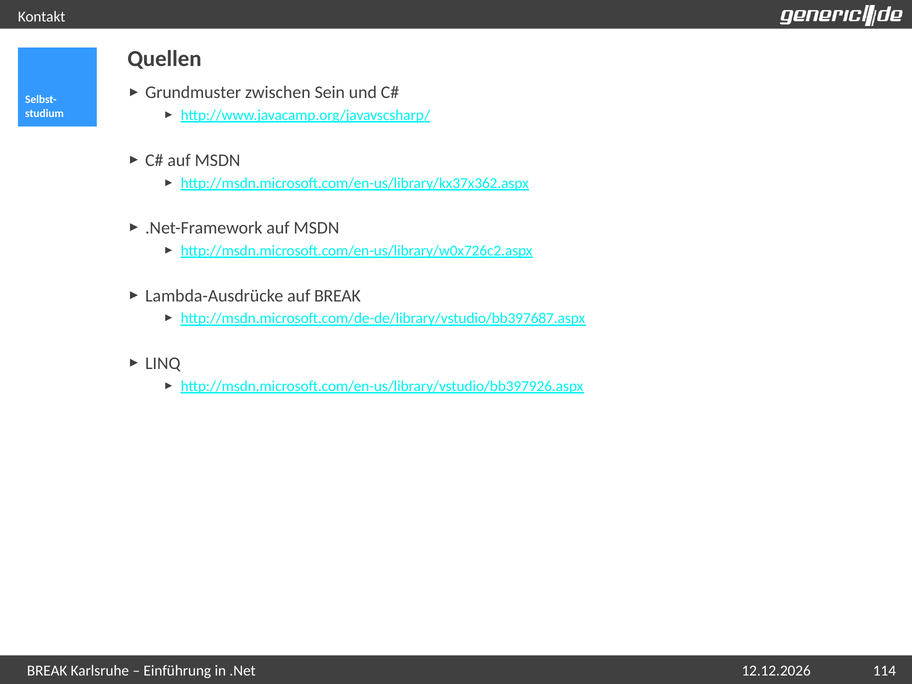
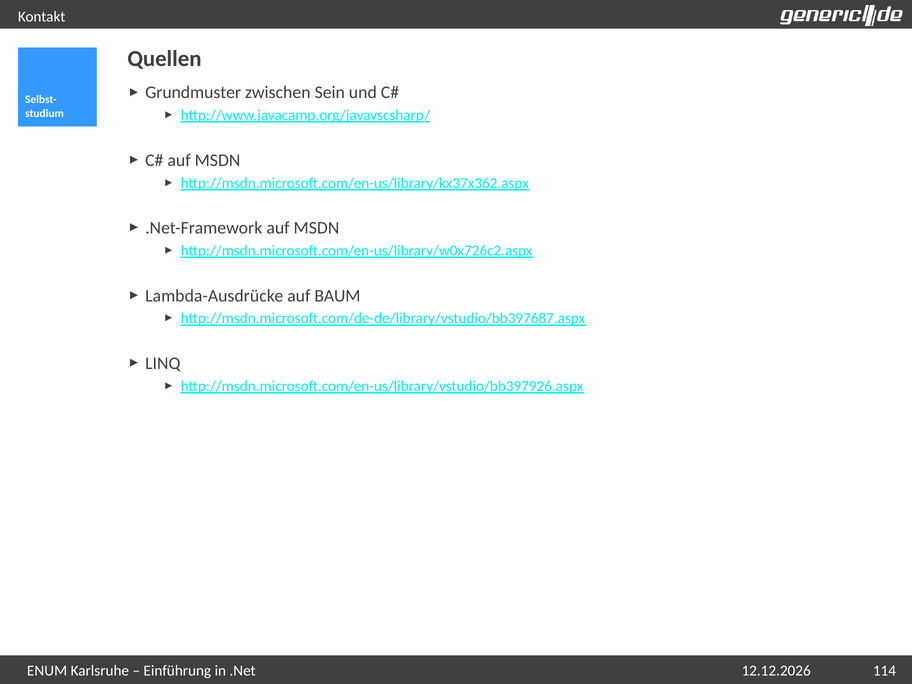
auf BREAK: BREAK -> BAUM
BREAK at (47, 671): BREAK -> ENUM
